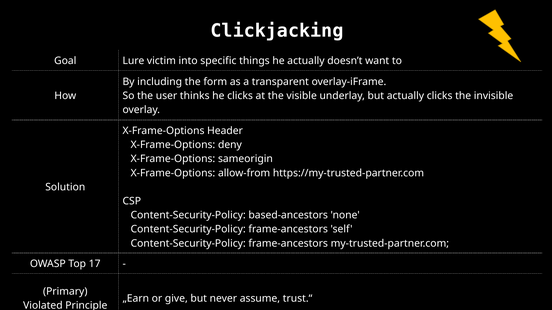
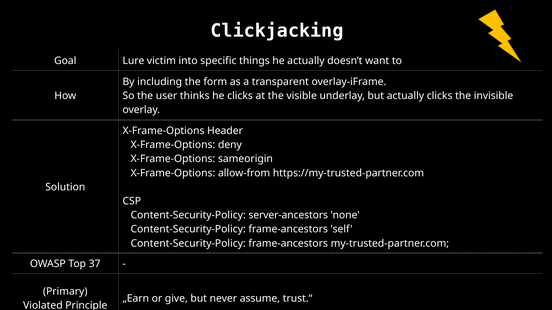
based-ancestors: based-ancestors -> server-ancestors
17: 17 -> 37
